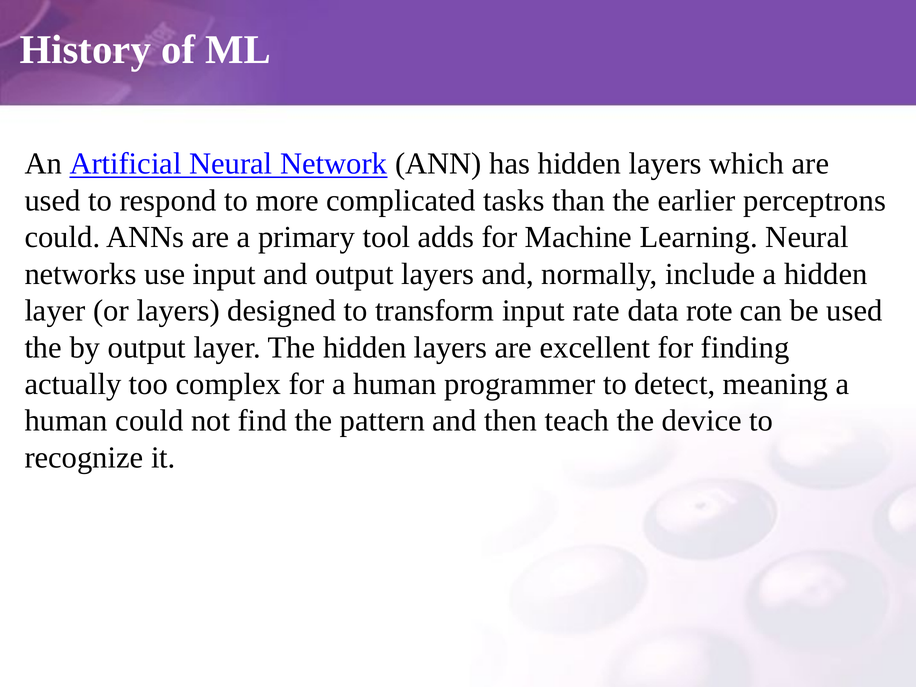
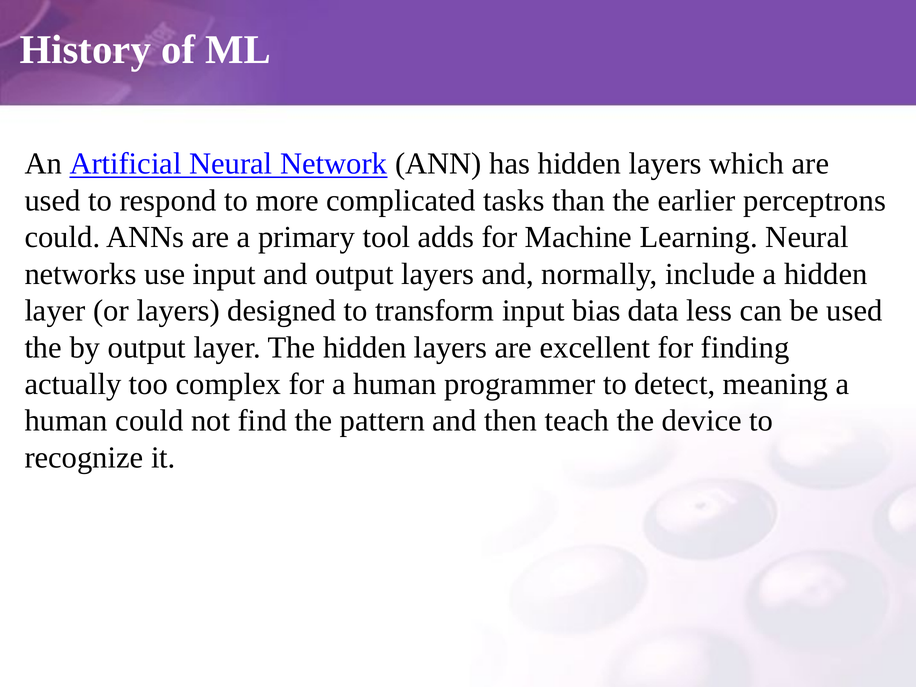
rate: rate -> bias
rote: rote -> less
